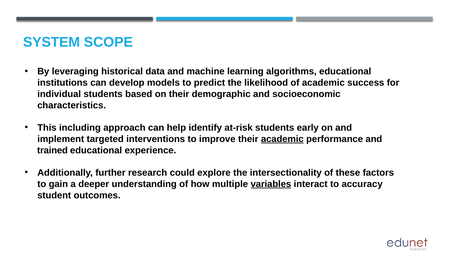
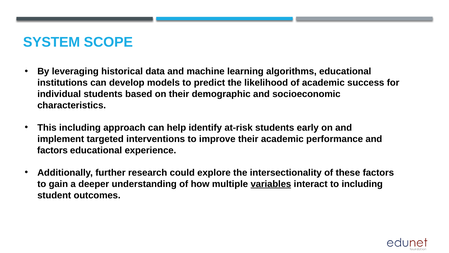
academic at (282, 139) underline: present -> none
trained at (52, 150): trained -> factors
to accuracy: accuracy -> including
